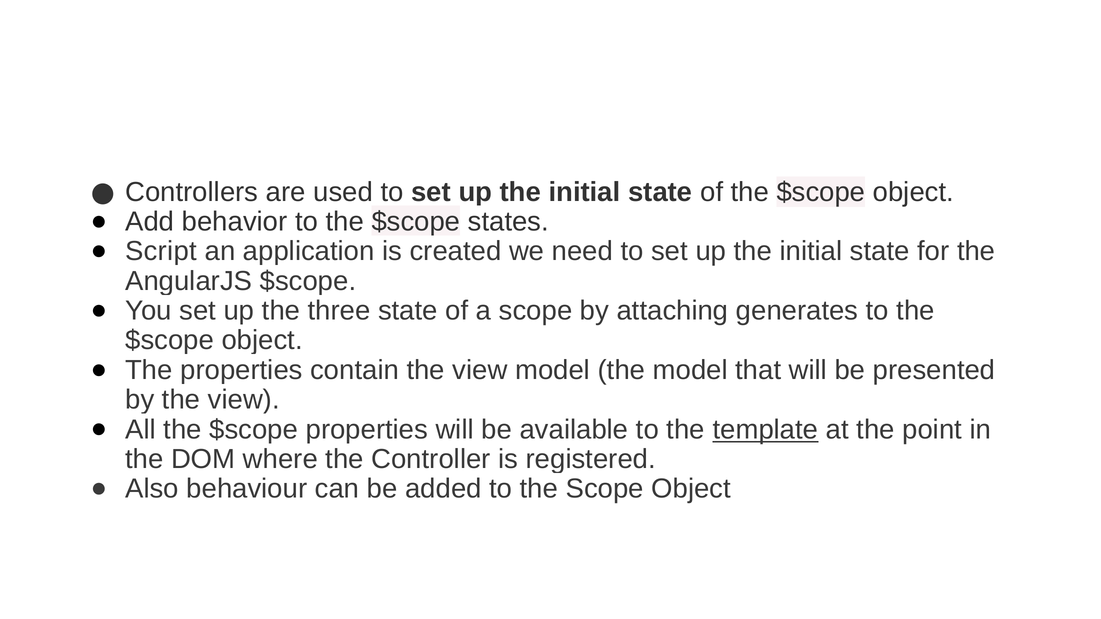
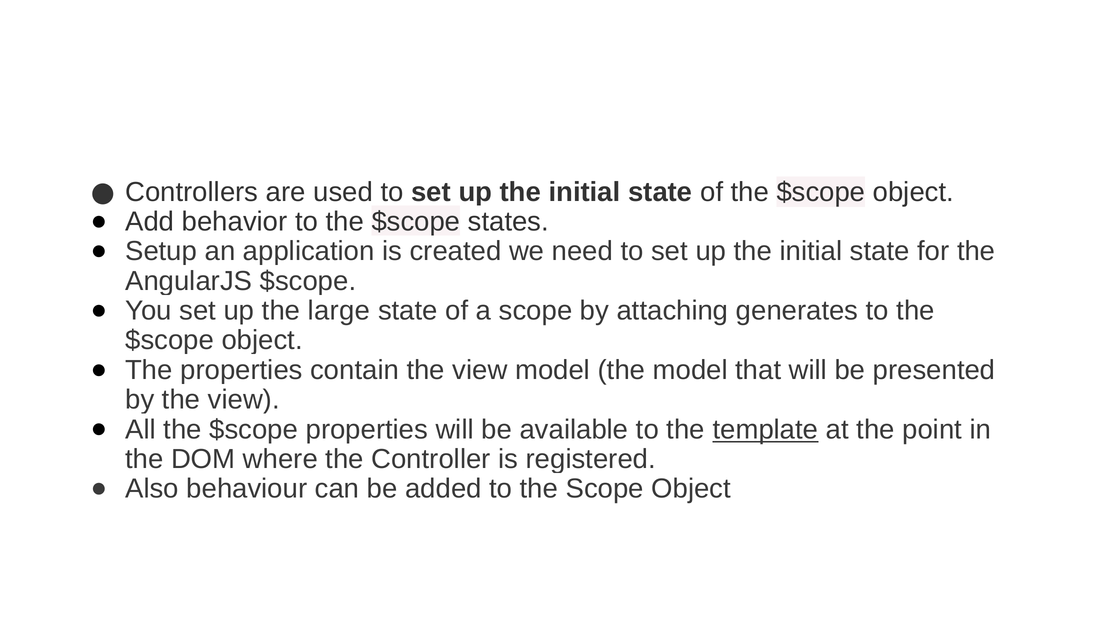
Script: Script -> Setup
three: three -> large
